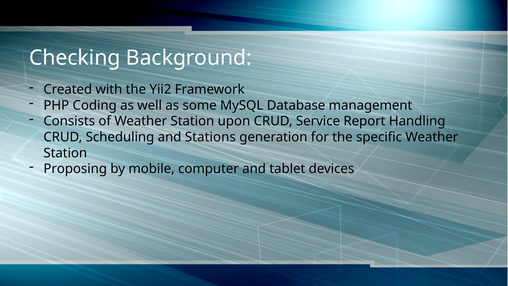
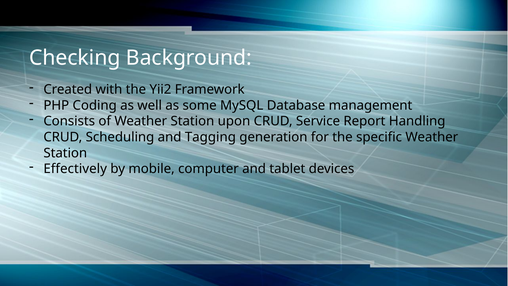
Stations: Stations -> Tagging
Proposing: Proposing -> Effectively
